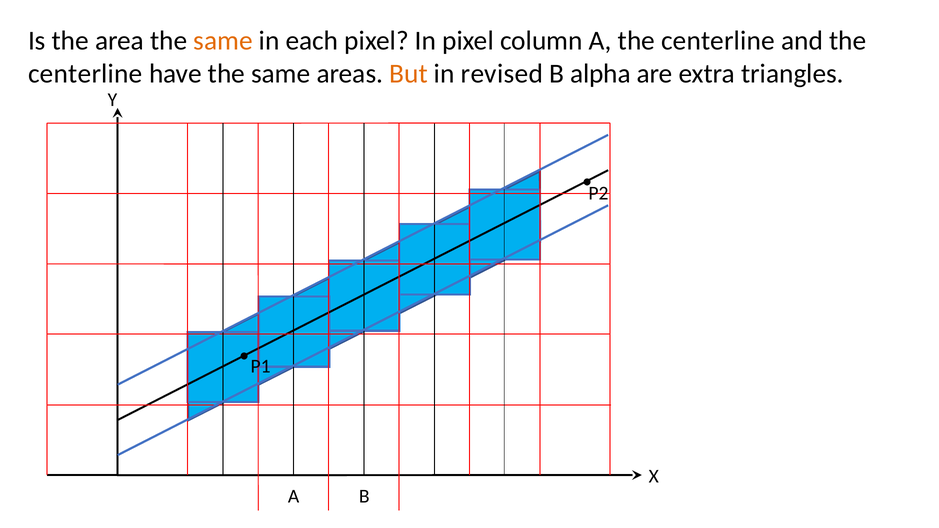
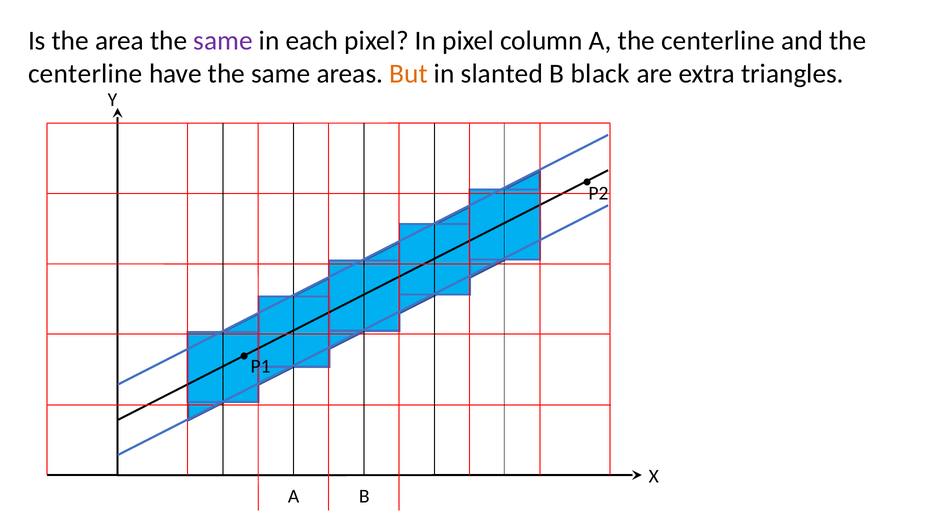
same at (223, 41) colour: orange -> purple
revised: revised -> slanted
alpha: alpha -> black
